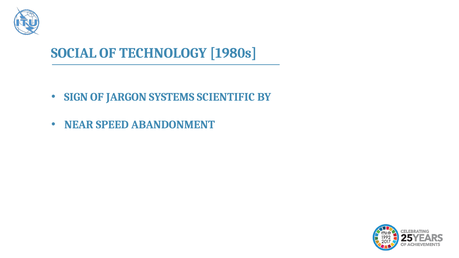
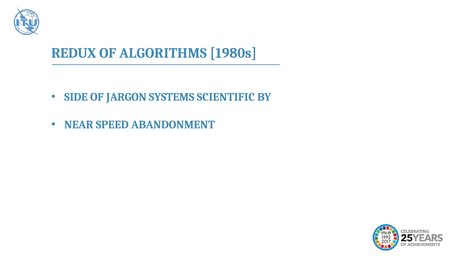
SOCIAL: SOCIAL -> REDUX
TECHNOLOGY: TECHNOLOGY -> ALGORITHMS
SIGN: SIGN -> SIDE
